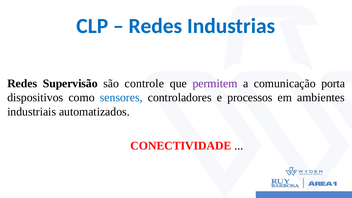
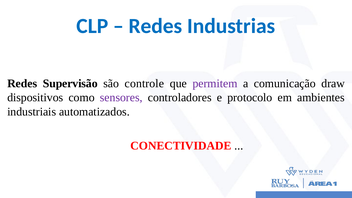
porta: porta -> draw
sensores colour: blue -> purple
processos: processos -> protocolo
